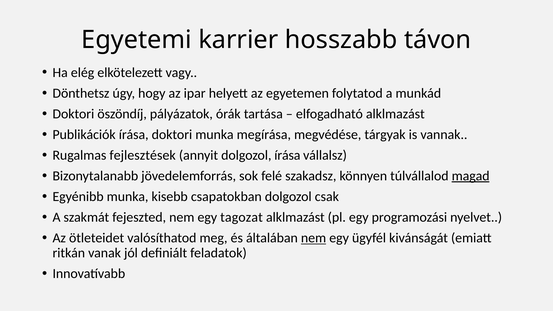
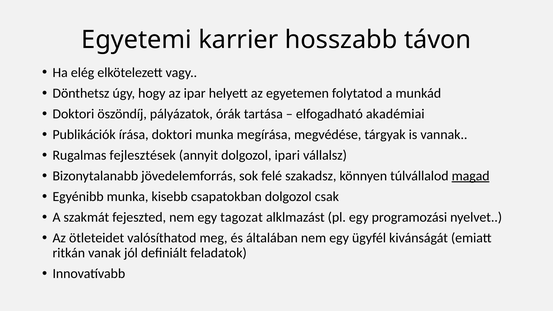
elfogadható alklmazást: alklmazást -> akadémiai
dolgozol írása: írása -> ipari
nem at (314, 238) underline: present -> none
